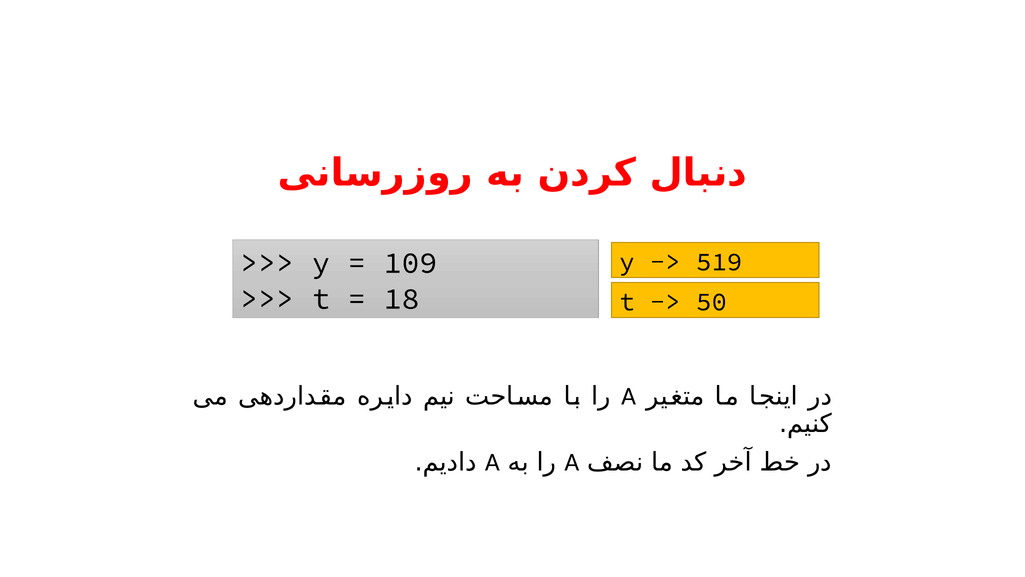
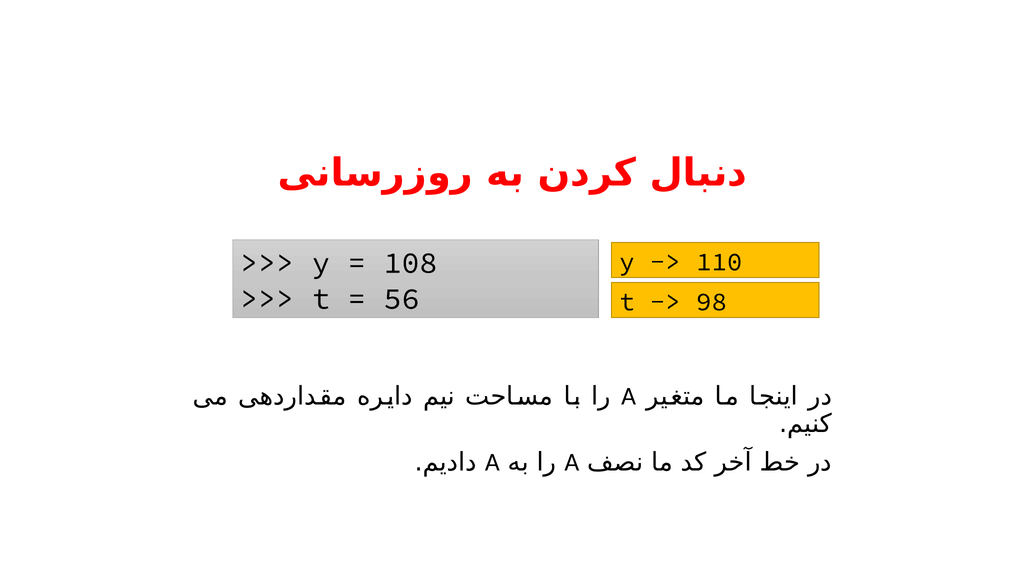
519: 519 -> 110
109: 109 -> 108
18: 18 -> 56
50: 50 -> 98
